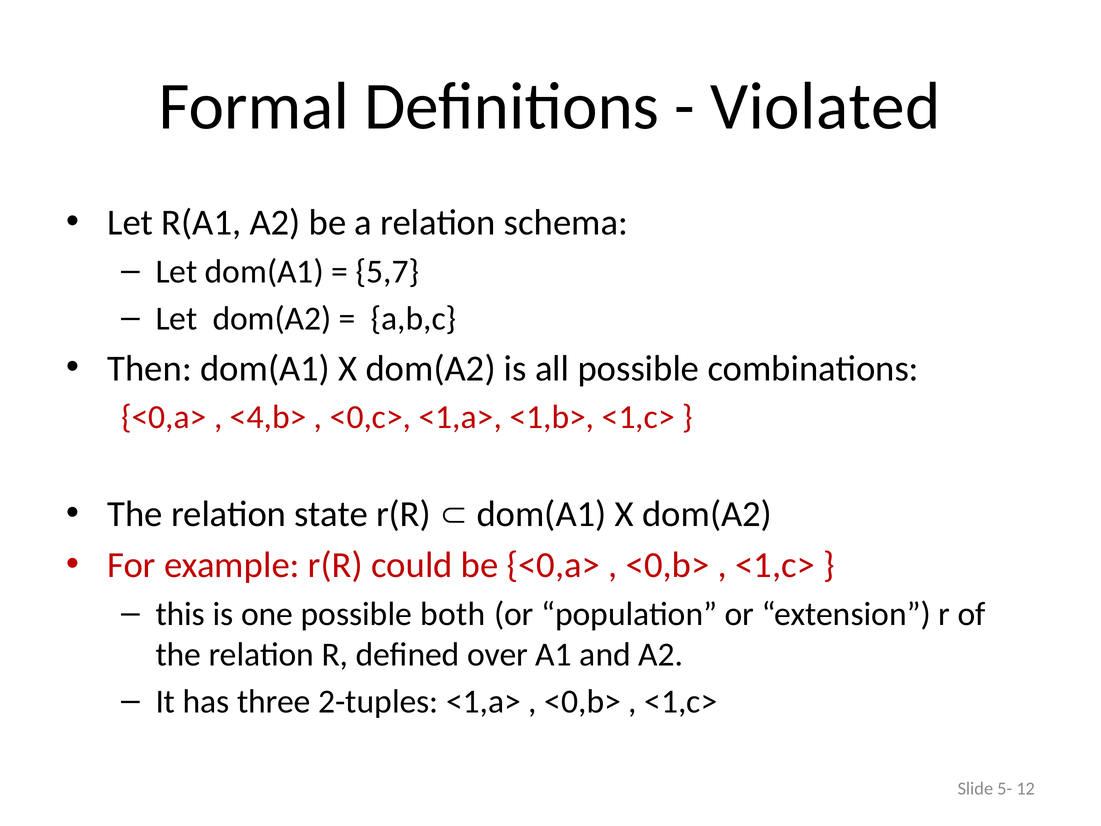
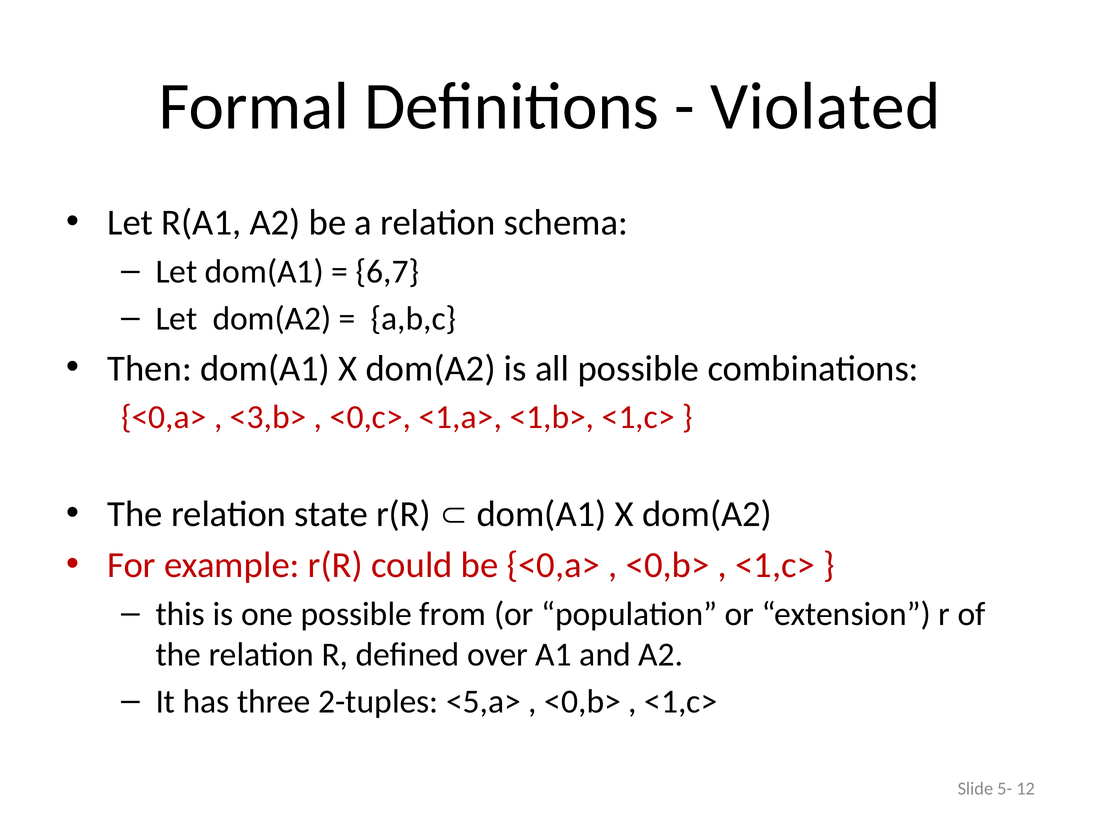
5,7: 5,7 -> 6,7
<4,b>: <4,b> -> <3,b>
both: both -> from
2-tuples <1,a>: <1,a> -> <5,a>
